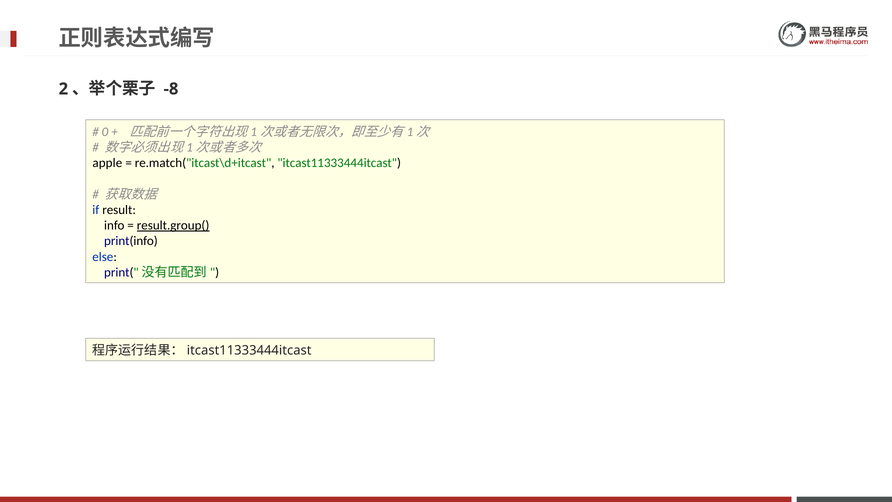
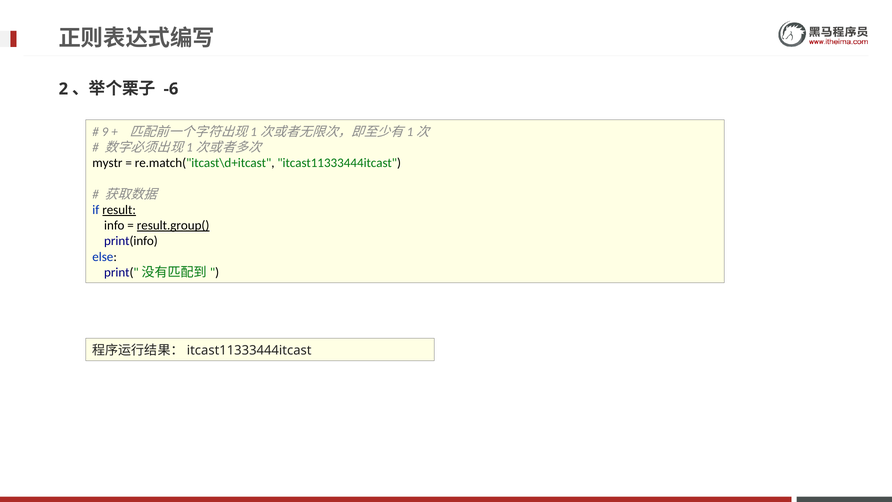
-8: -8 -> -6
0: 0 -> 9
apple: apple -> mystr
result underline: none -> present
